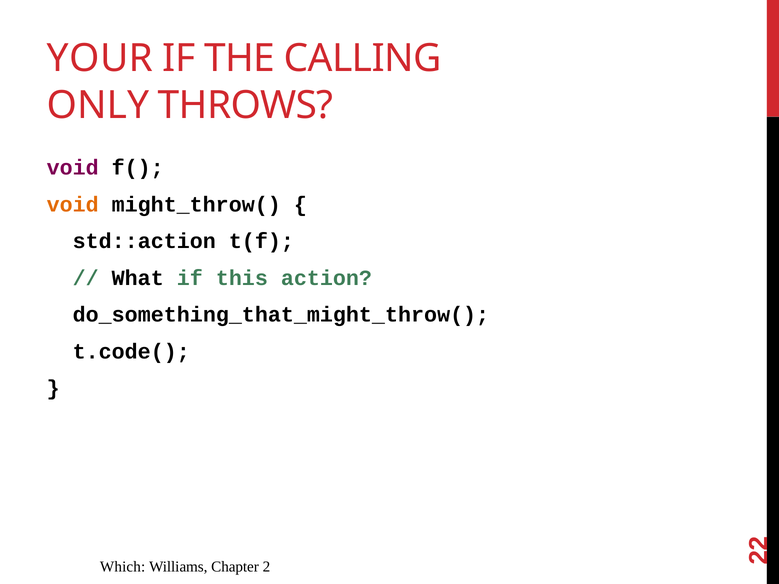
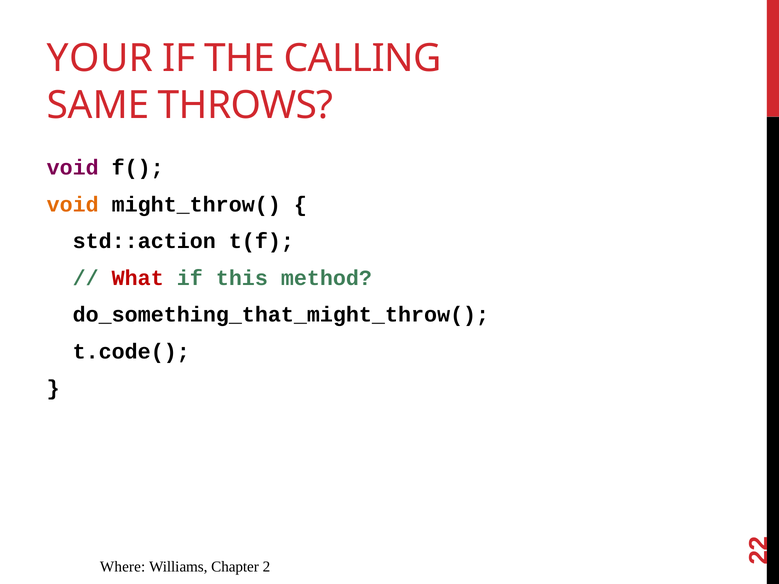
ONLY: ONLY -> SAME
What colour: black -> red
action: action -> method
Which: Which -> Where
